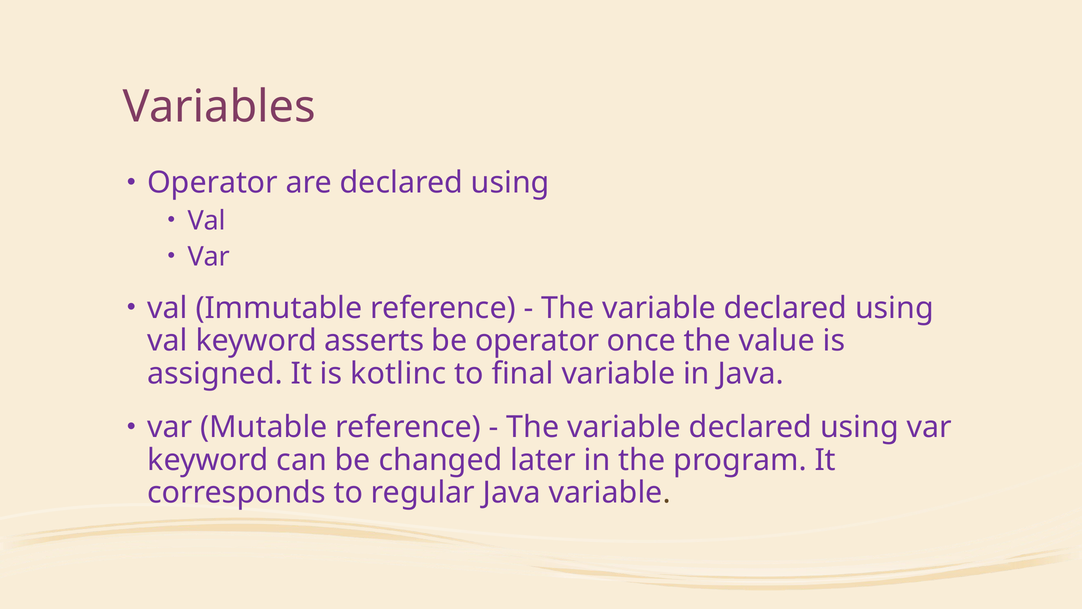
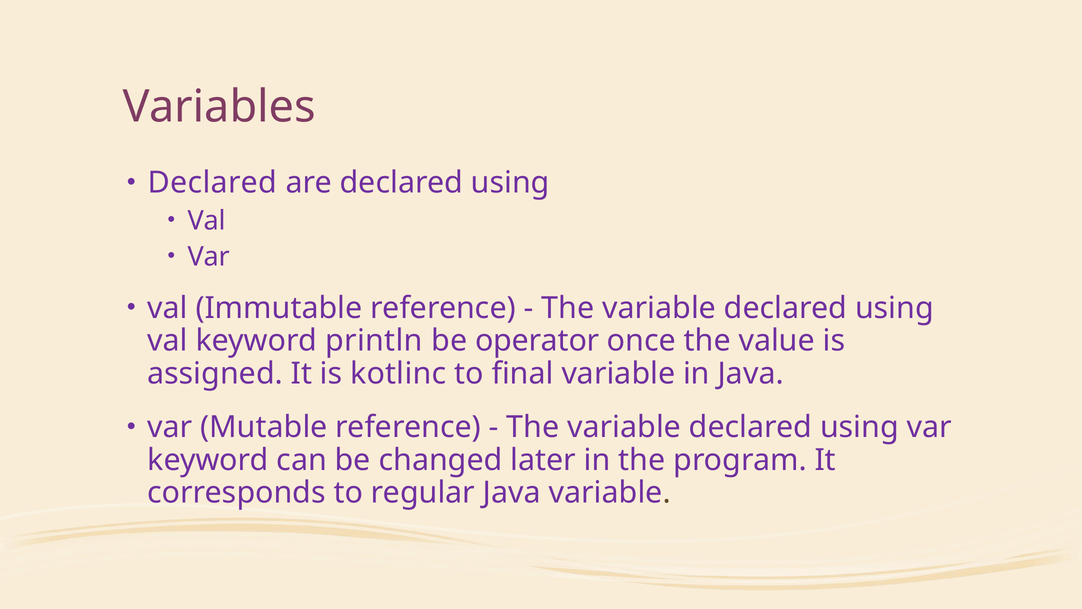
Operator at (213, 183): Operator -> Declared
asserts: asserts -> println
